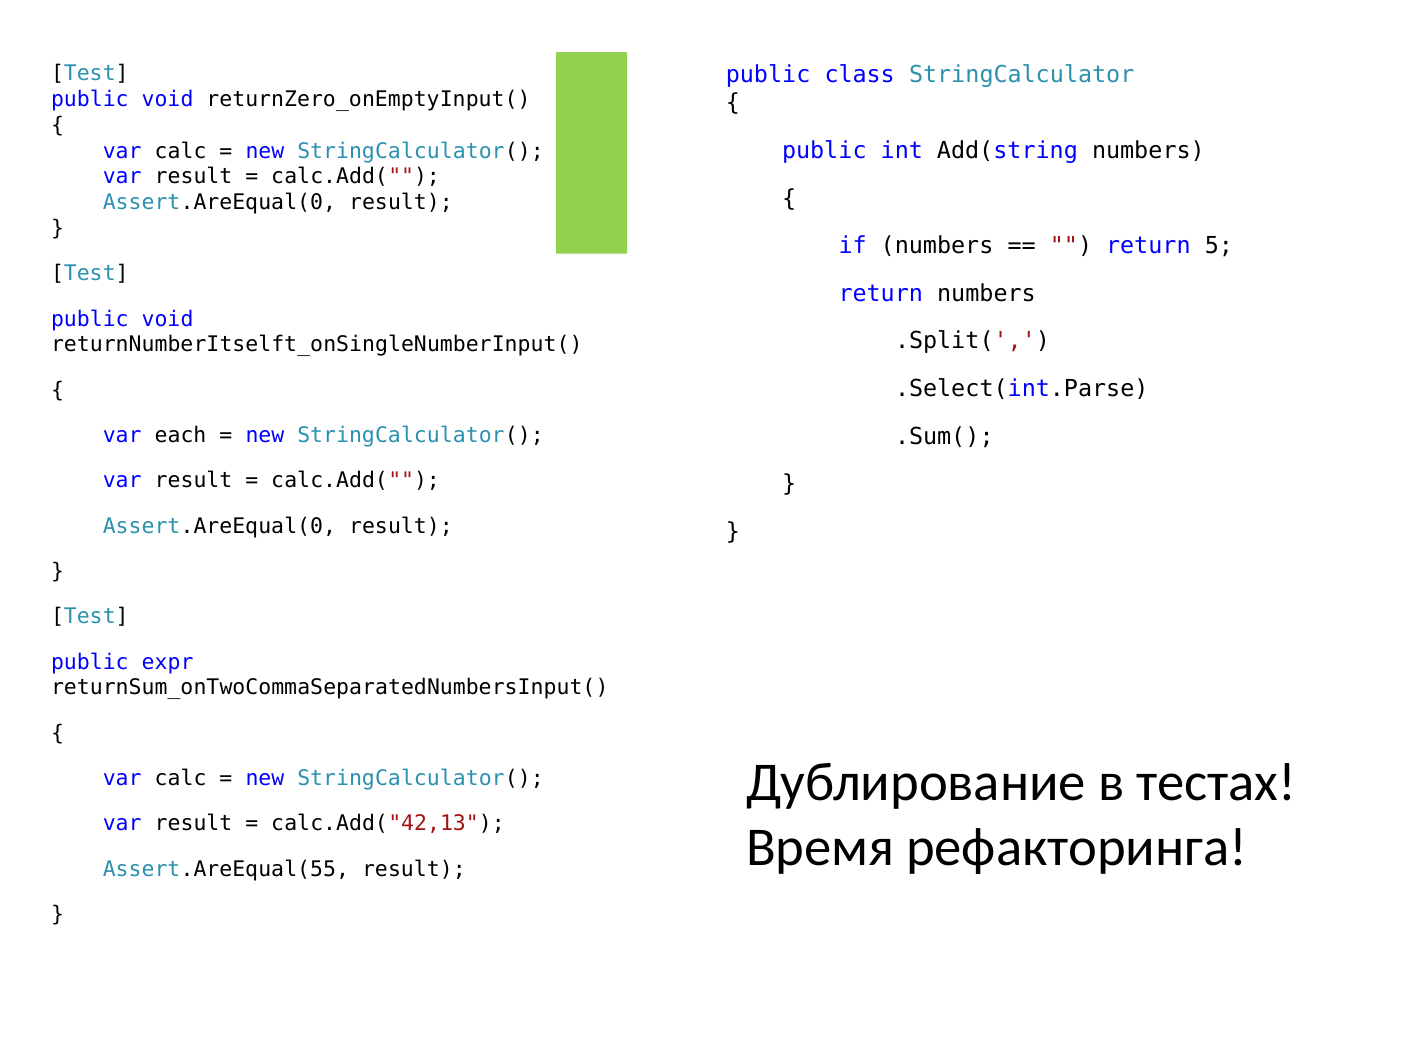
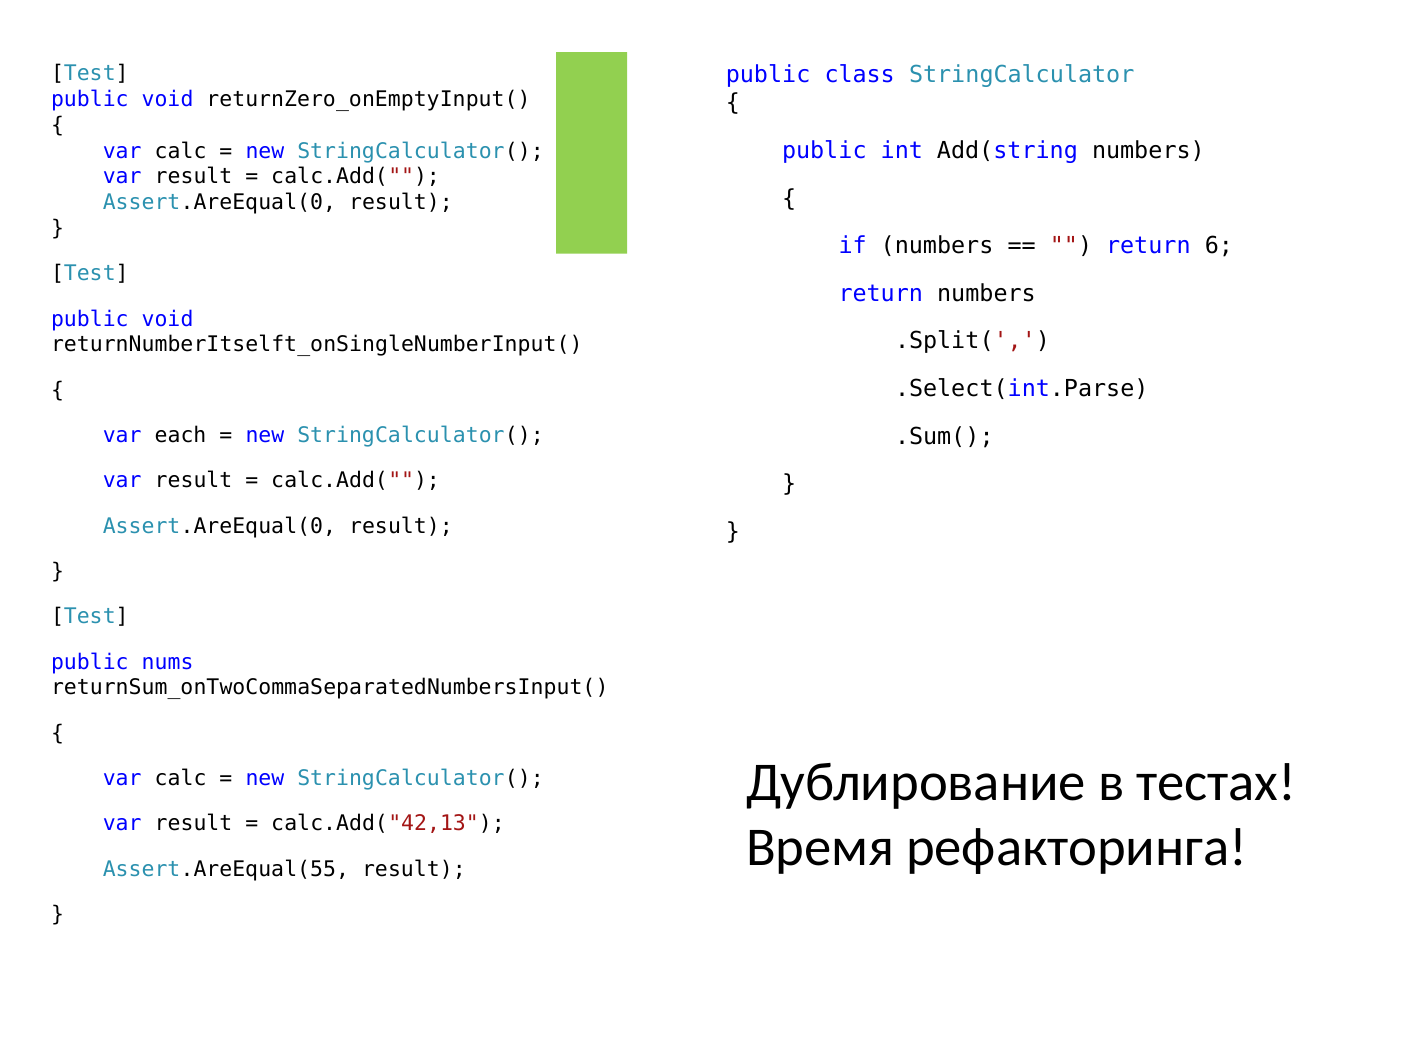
5: 5 -> 6
expr: expr -> nums
